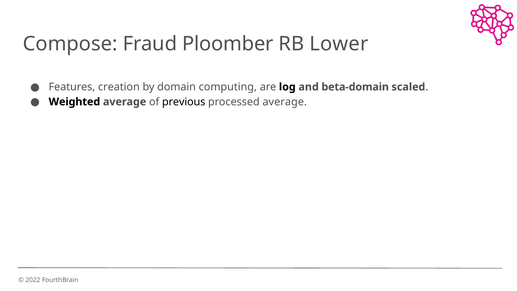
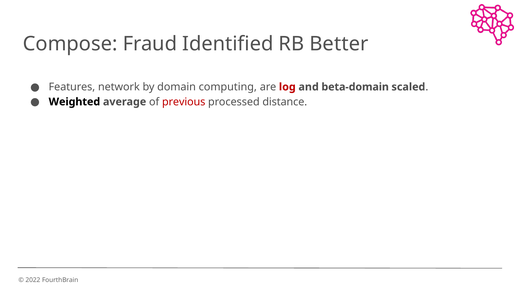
Ploomber: Ploomber -> Identified
Lower: Lower -> Better
creation: creation -> network
log colour: black -> red
previous colour: black -> red
processed average: average -> distance
